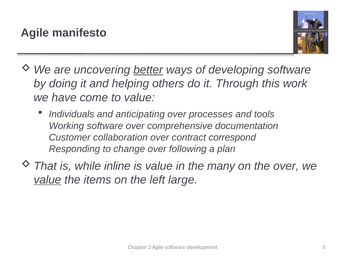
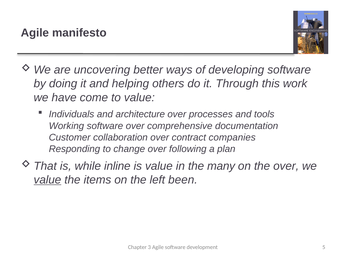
better underline: present -> none
anticipating: anticipating -> architecture
correspond: correspond -> companies
large: large -> been
